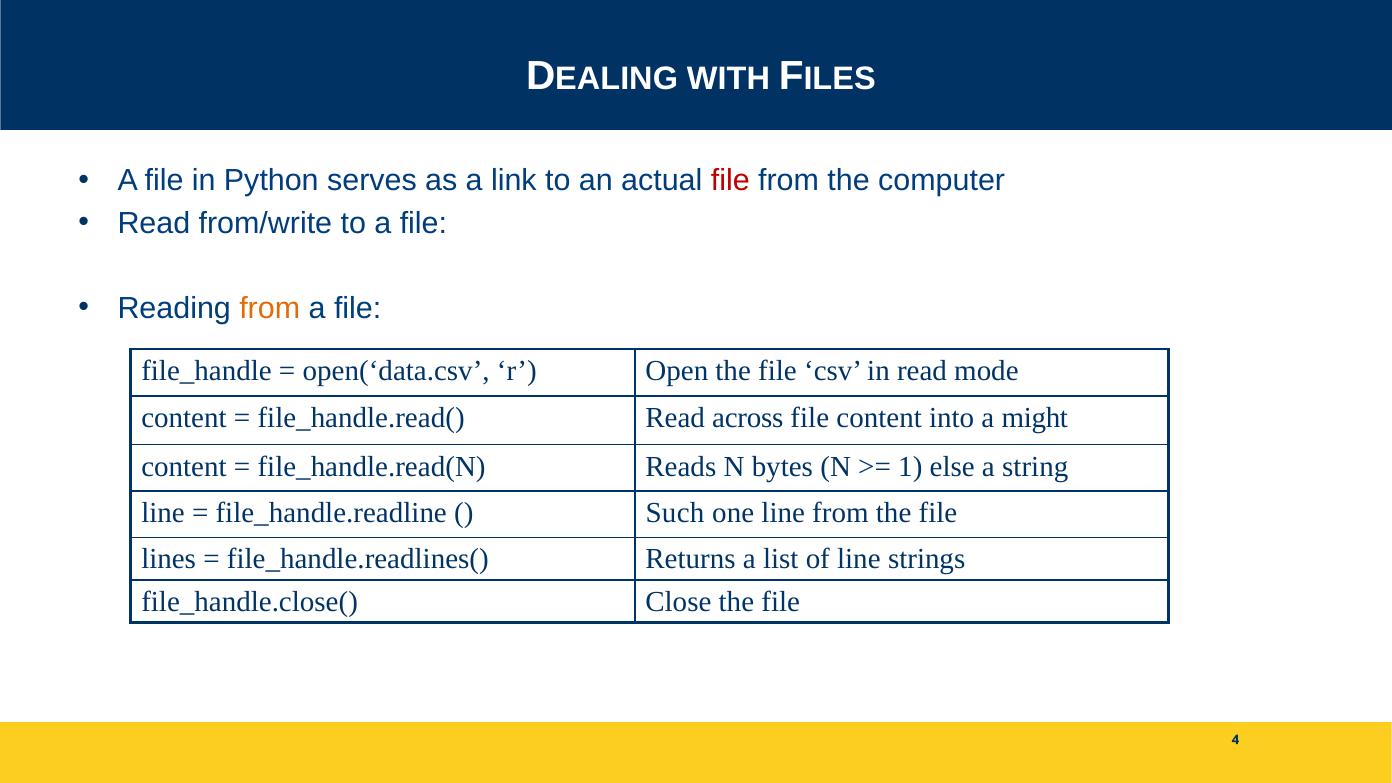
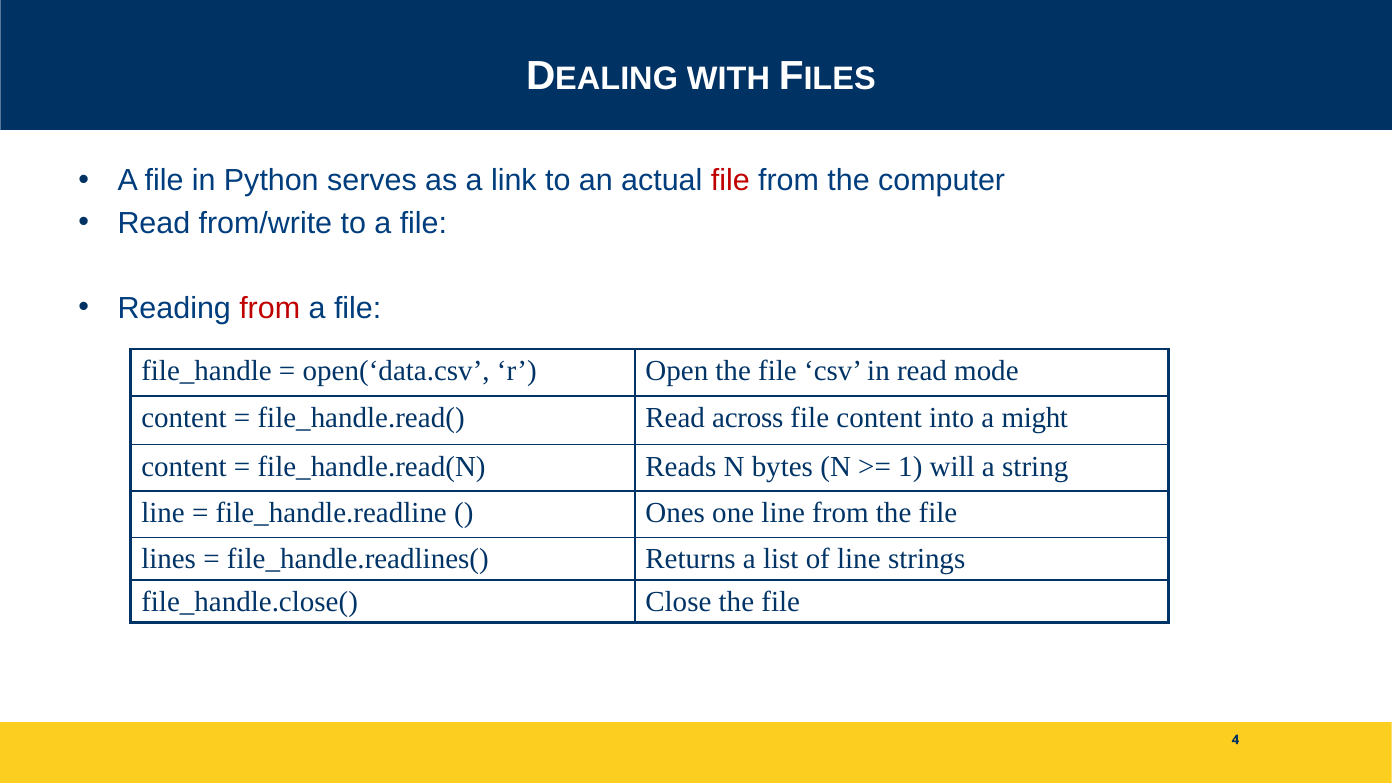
from at (270, 309) colour: orange -> red
else: else -> will
Such: Such -> Ones
